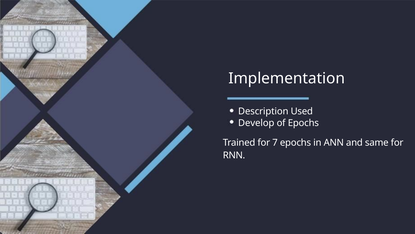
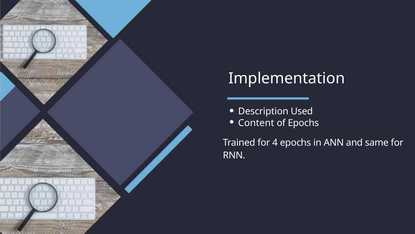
Develop: Develop -> Content
7: 7 -> 4
